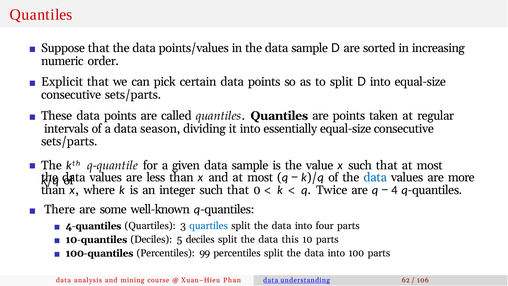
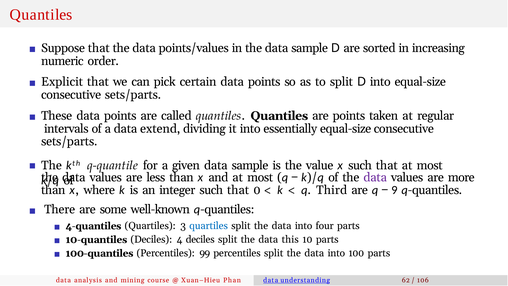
season: season -> extend
data at (375, 177) colour: blue -> purple
Twice: Twice -> Third
4: 4 -> 9
5: 5 -> 4
